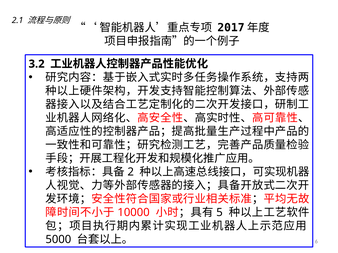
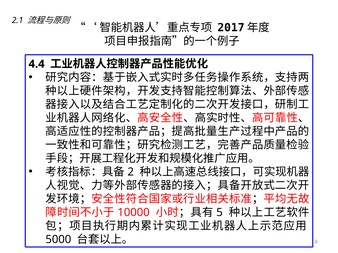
3.2: 3.2 -> 4.4
